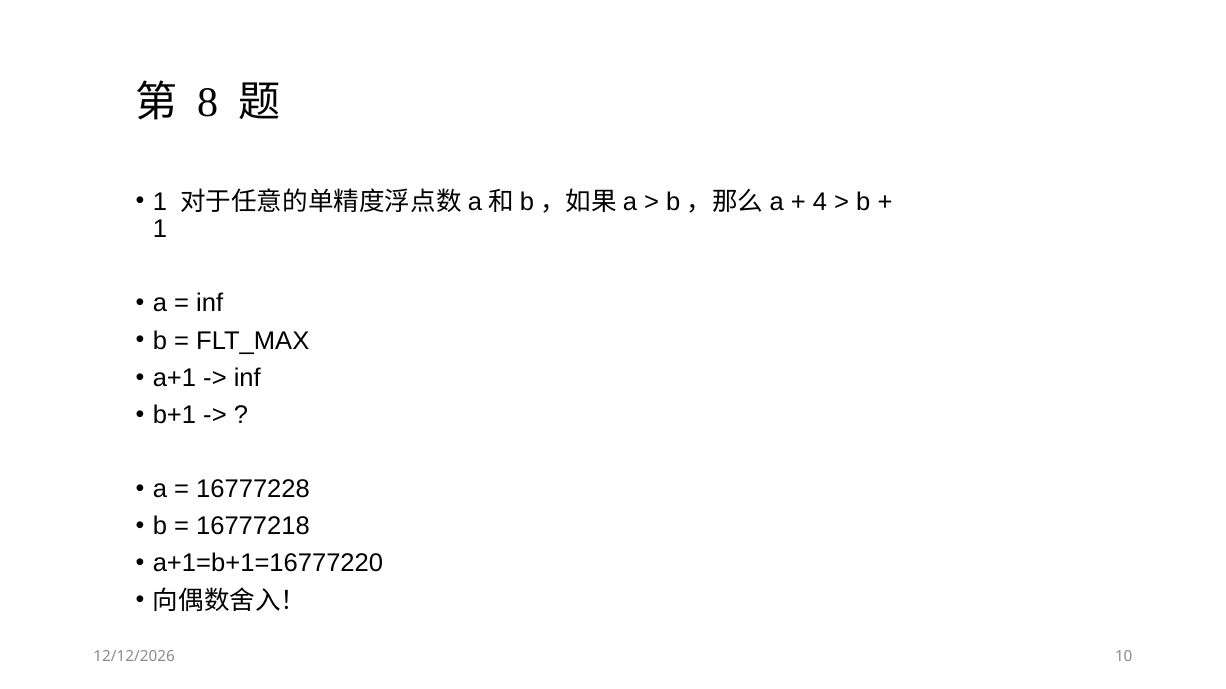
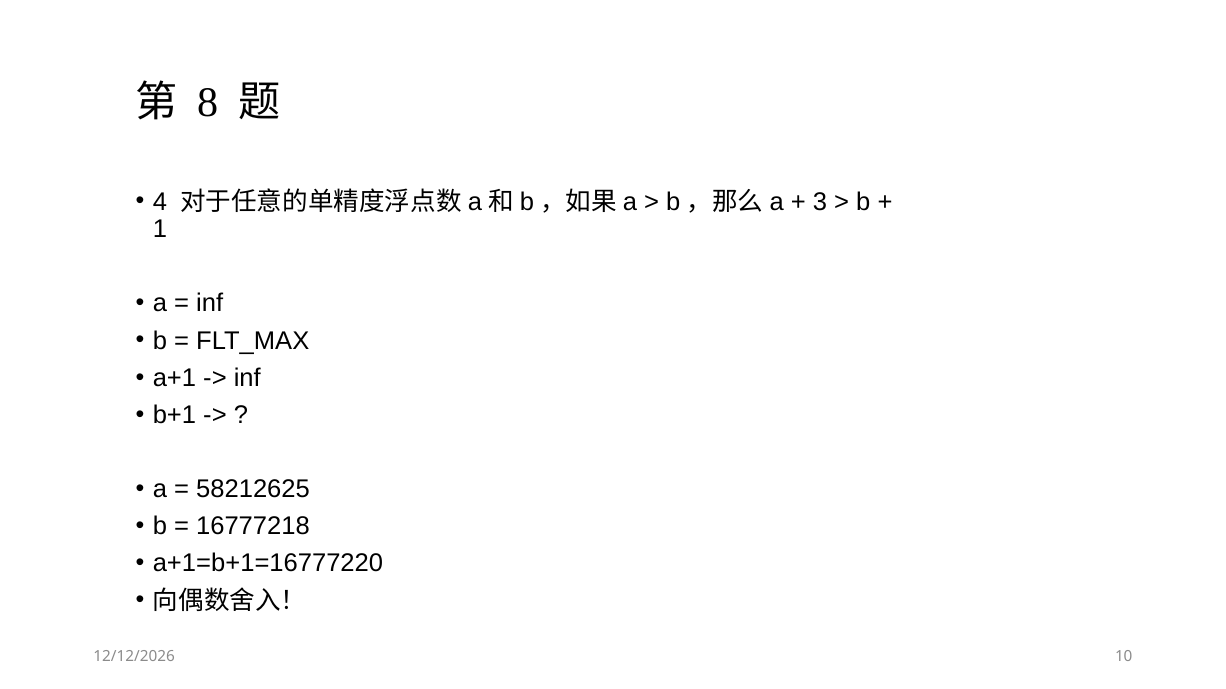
1 at (160, 202): 1 -> 4
4: 4 -> 3
16777228: 16777228 -> 58212625
